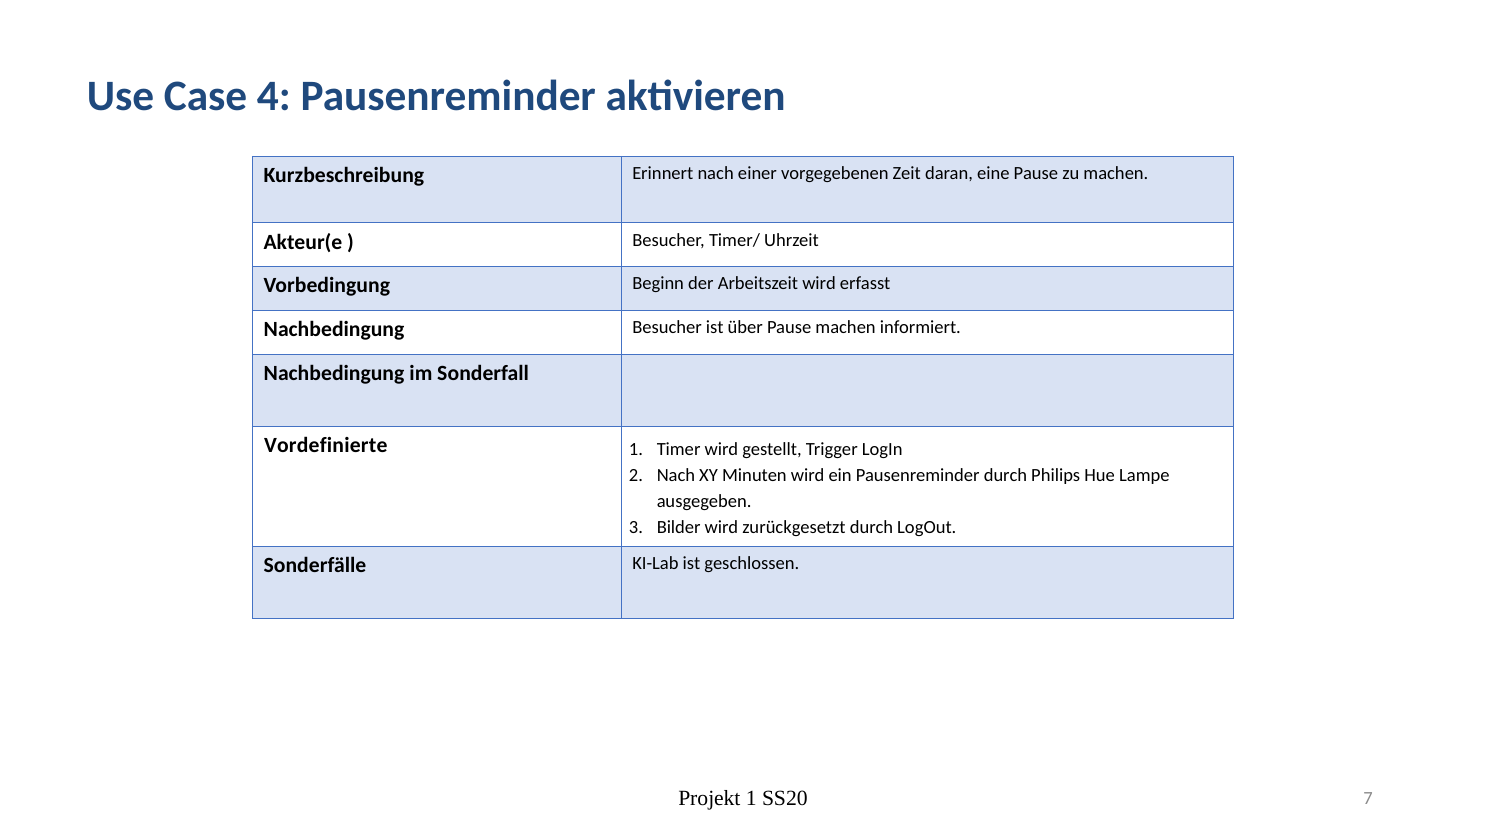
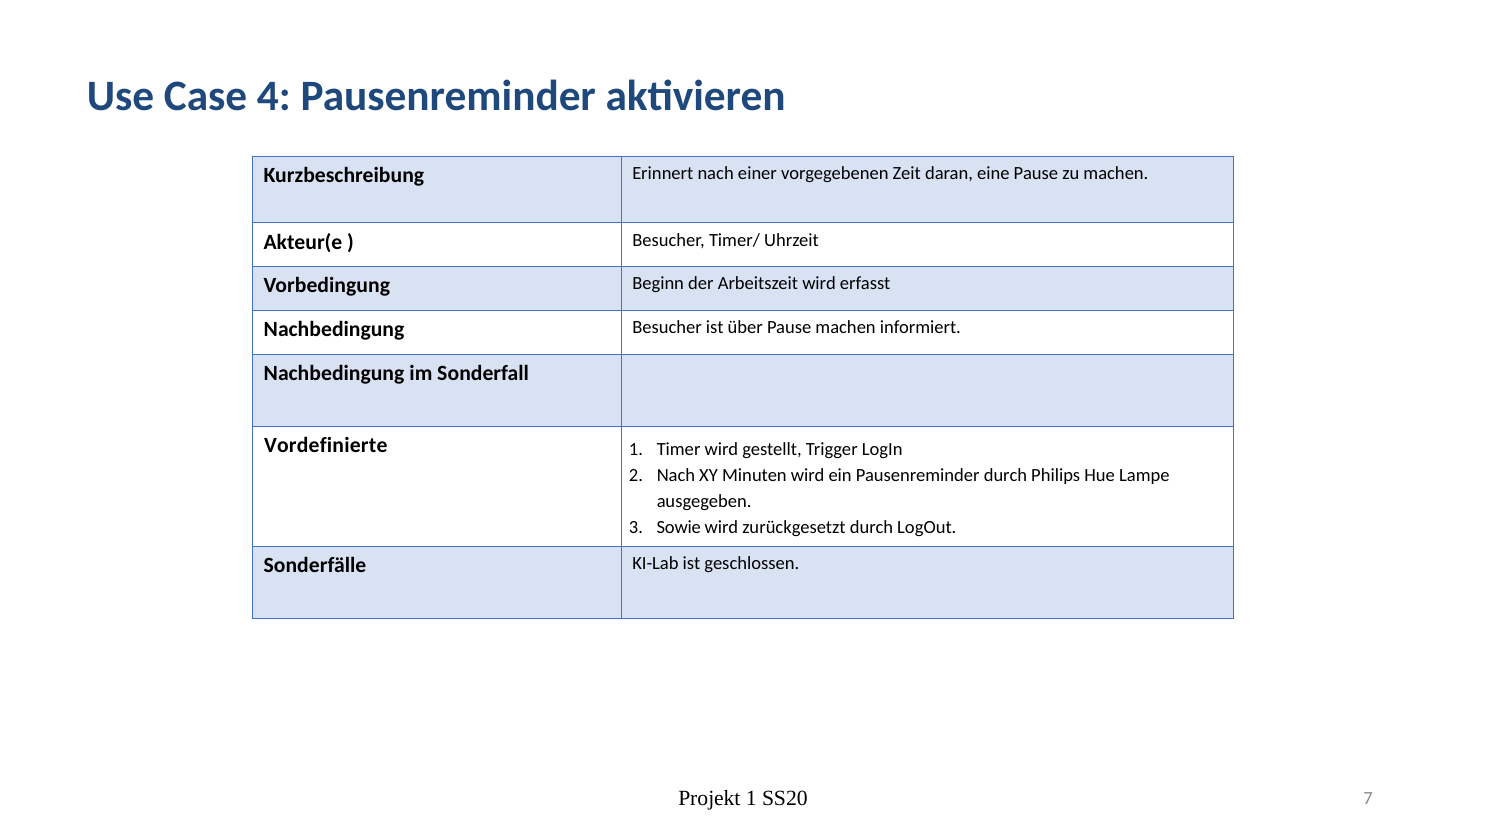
Bilder: Bilder -> Sowie
